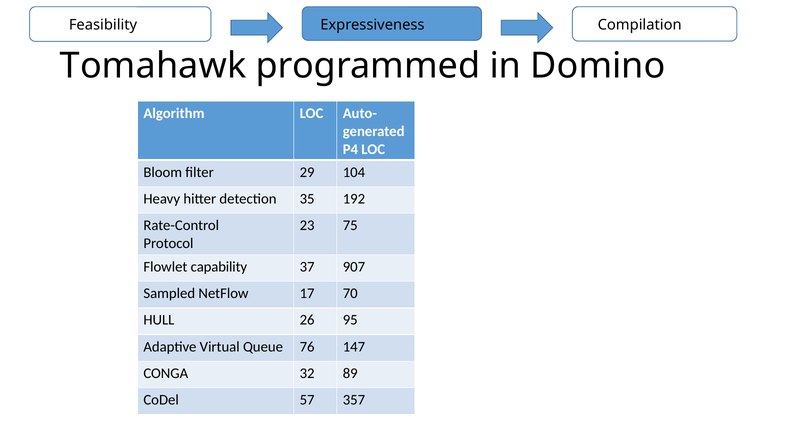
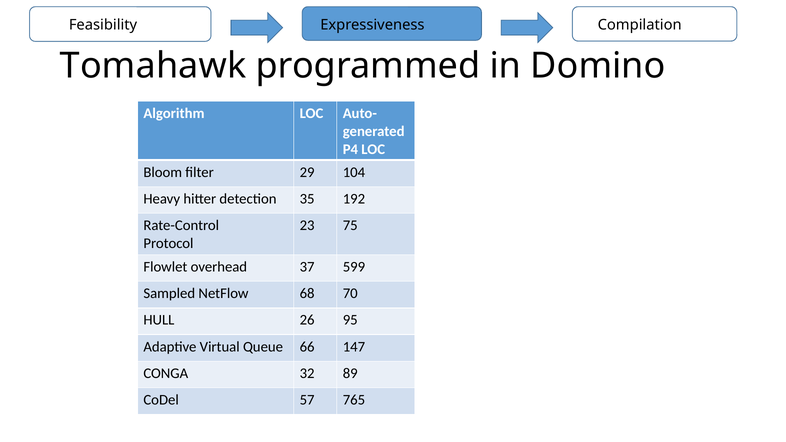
capability: capability -> overhead
907: 907 -> 599
17: 17 -> 68
76: 76 -> 66
357: 357 -> 765
